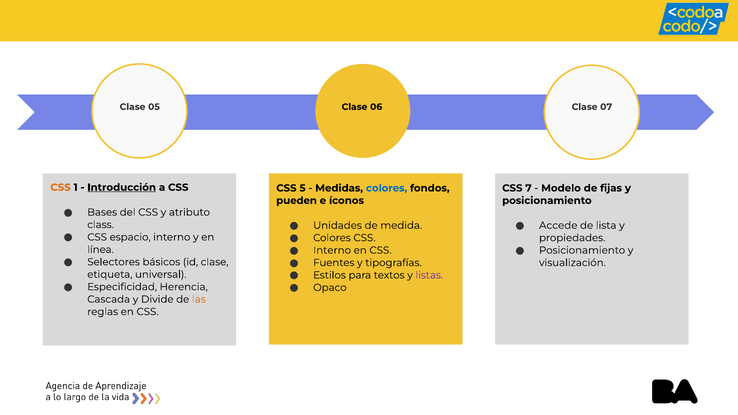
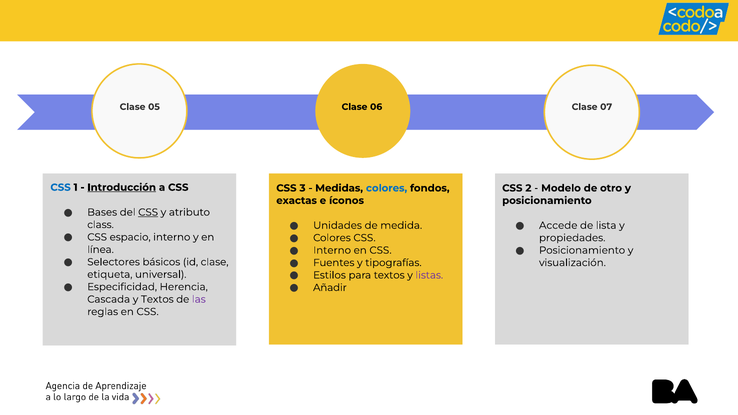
CSS at (61, 187) colour: orange -> blue
5: 5 -> 3
7: 7 -> 2
fijas: fijas -> otro
pueden: pueden -> exactas
CSS at (148, 212) underline: none -> present
Opaco: Opaco -> Añadir
y Divide: Divide -> Textos
las colour: orange -> purple
